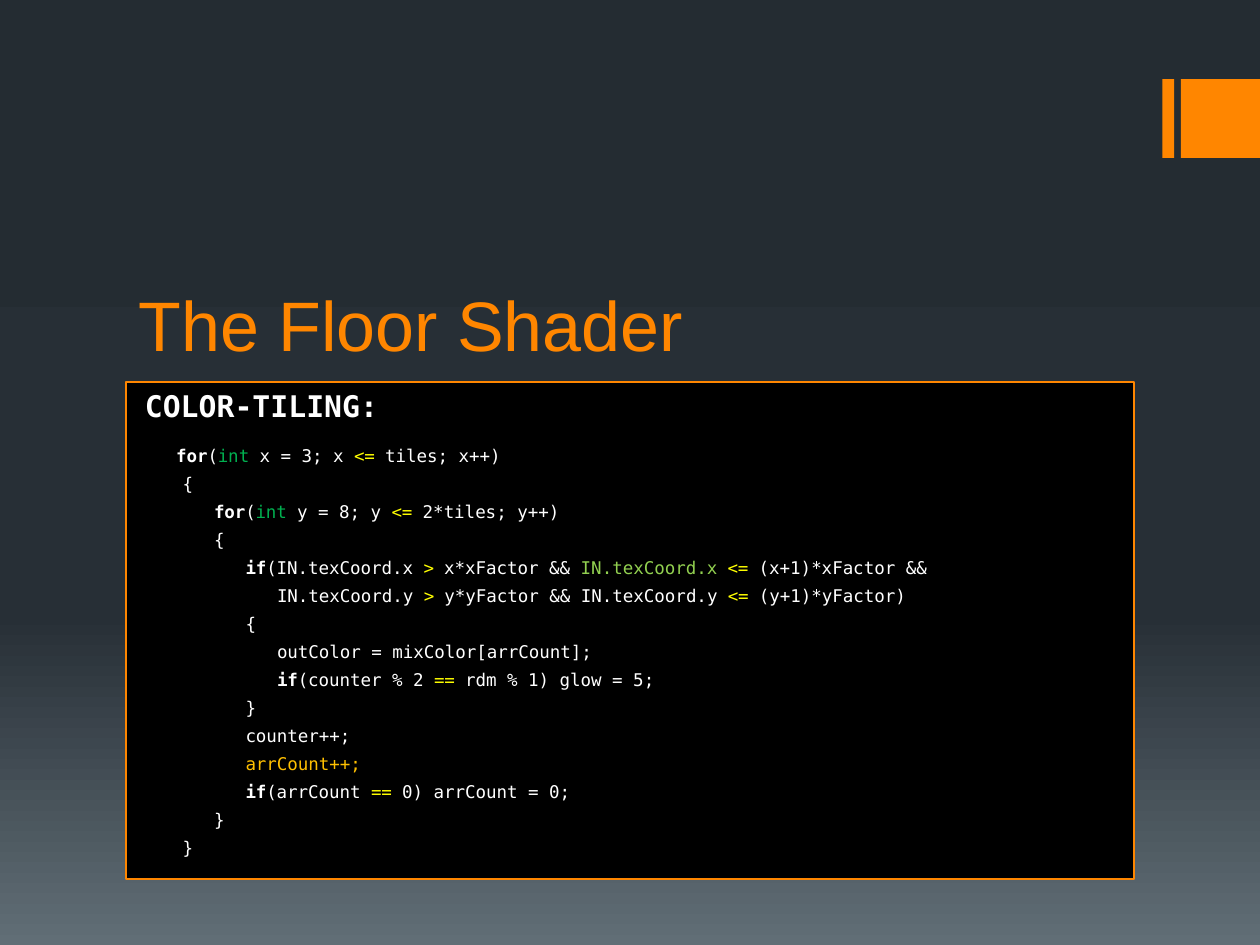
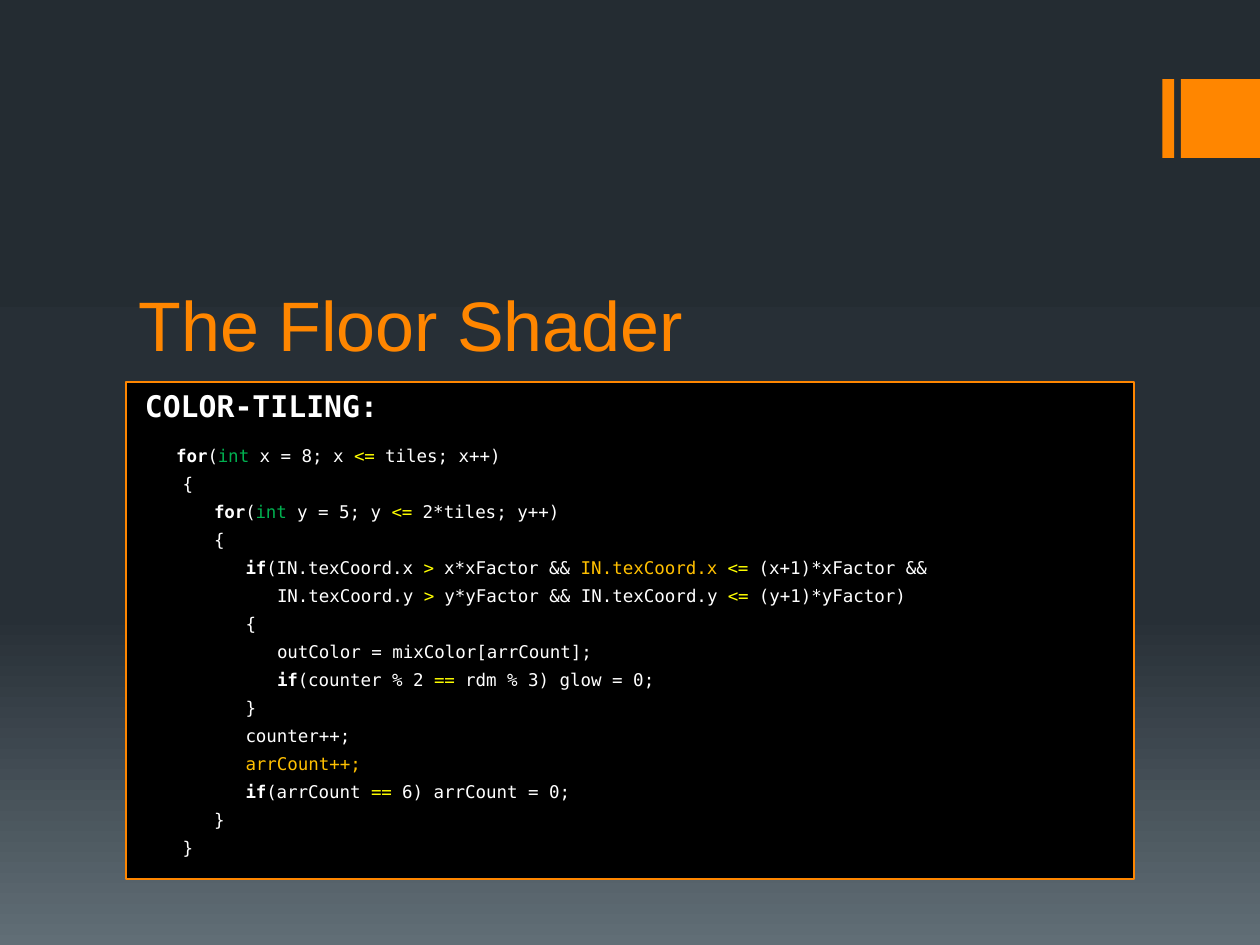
3: 3 -> 8
8: 8 -> 5
IN.texCoord.x colour: light green -> yellow
1: 1 -> 3
5 at (644, 681): 5 -> 0
0 at (413, 793): 0 -> 6
